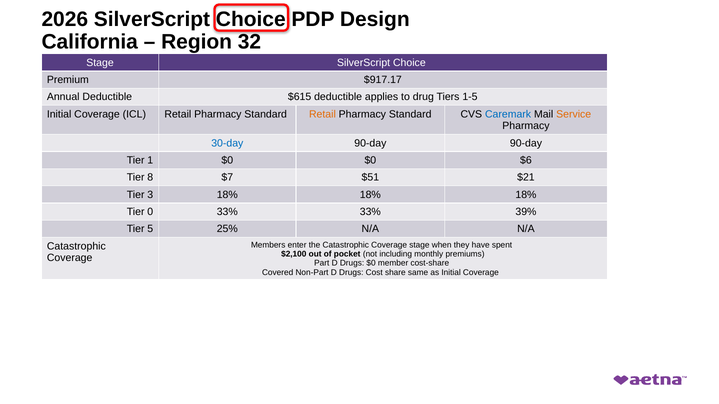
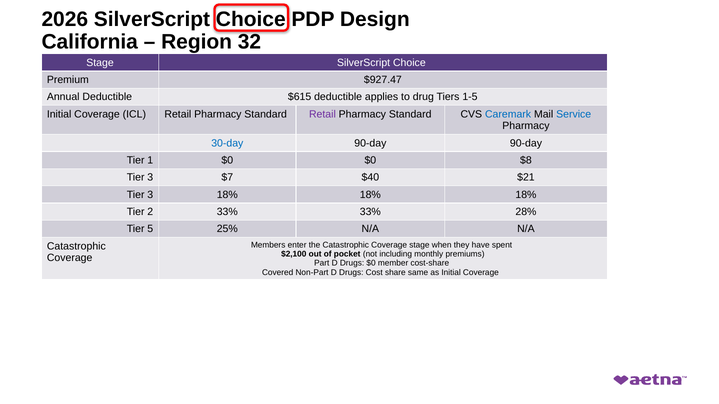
$917.17: $917.17 -> $927.47
Retail at (322, 114) colour: orange -> purple
Service colour: orange -> blue
$6: $6 -> $8
8 at (150, 178): 8 -> 3
$51: $51 -> $40
0: 0 -> 2
39%: 39% -> 28%
